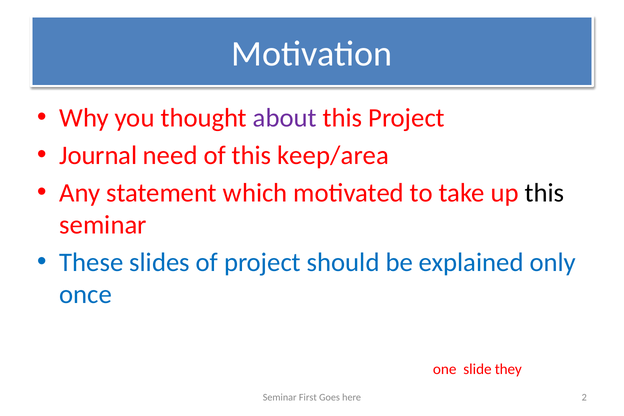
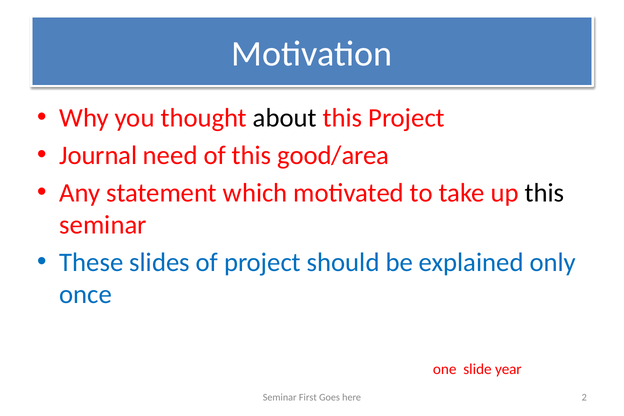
about colour: purple -> black
keep/area: keep/area -> good/area
they: they -> year
